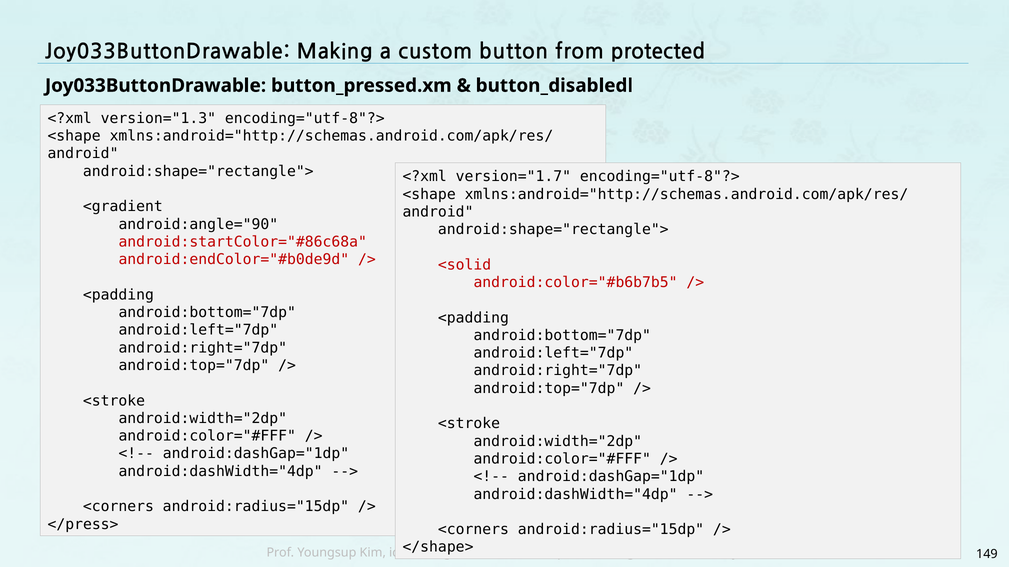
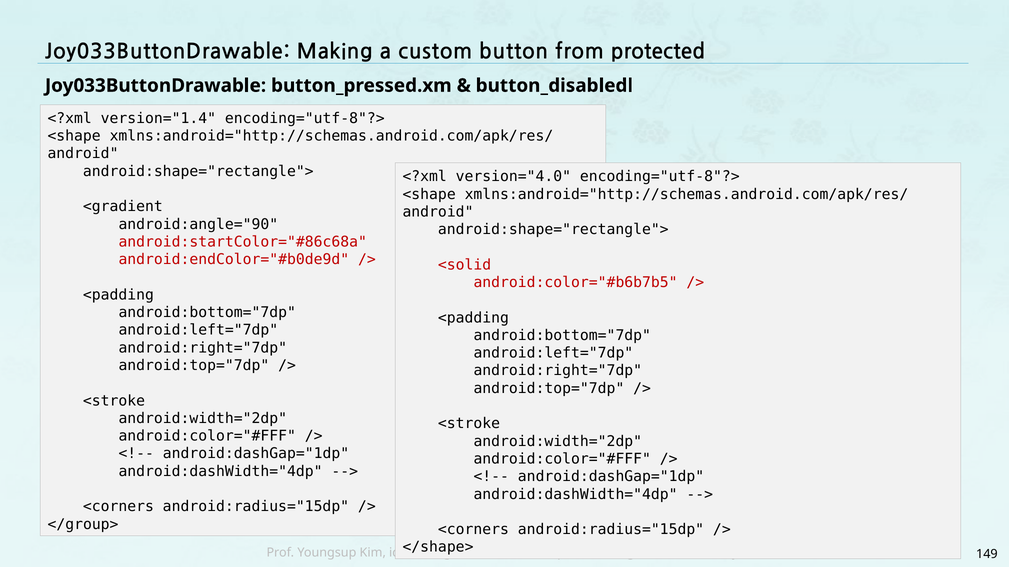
version="1.3: version="1.3 -> version="1.4
version="1.7: version="1.7 -> version="4.0
</press>: </press> -> </group>
